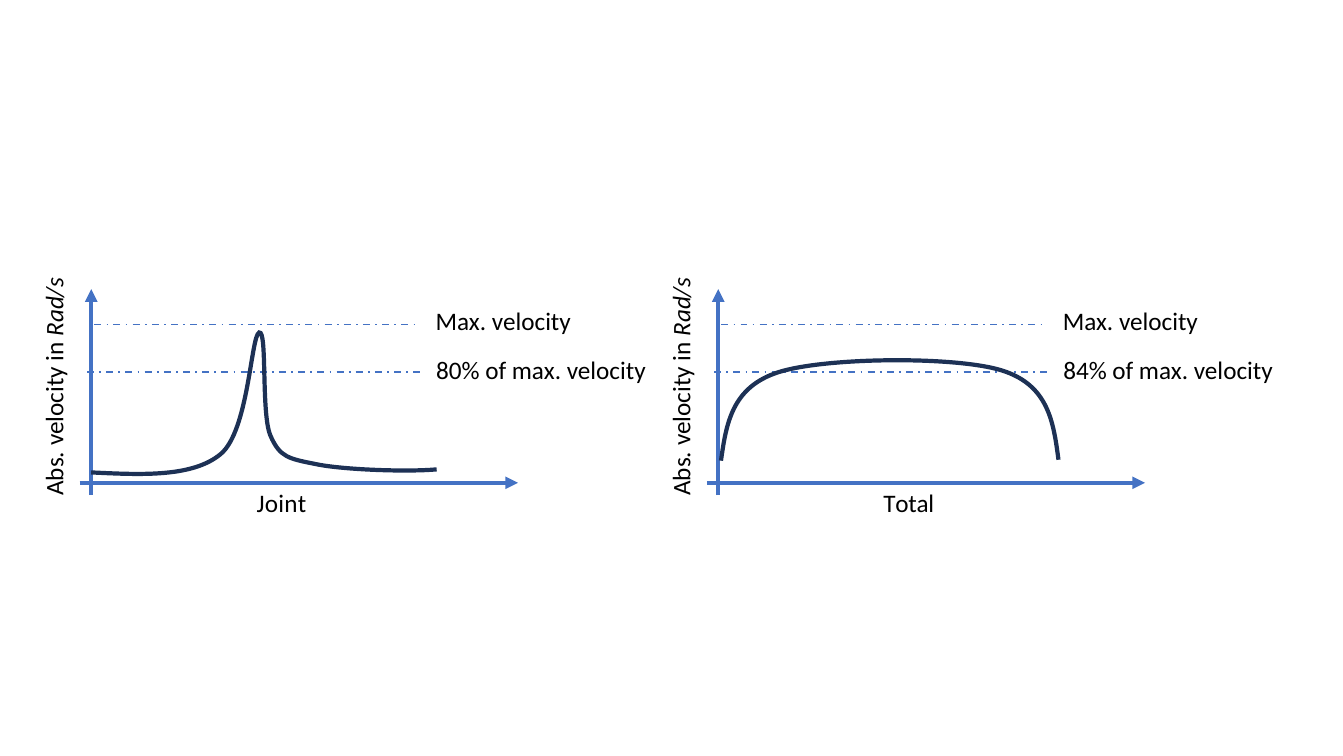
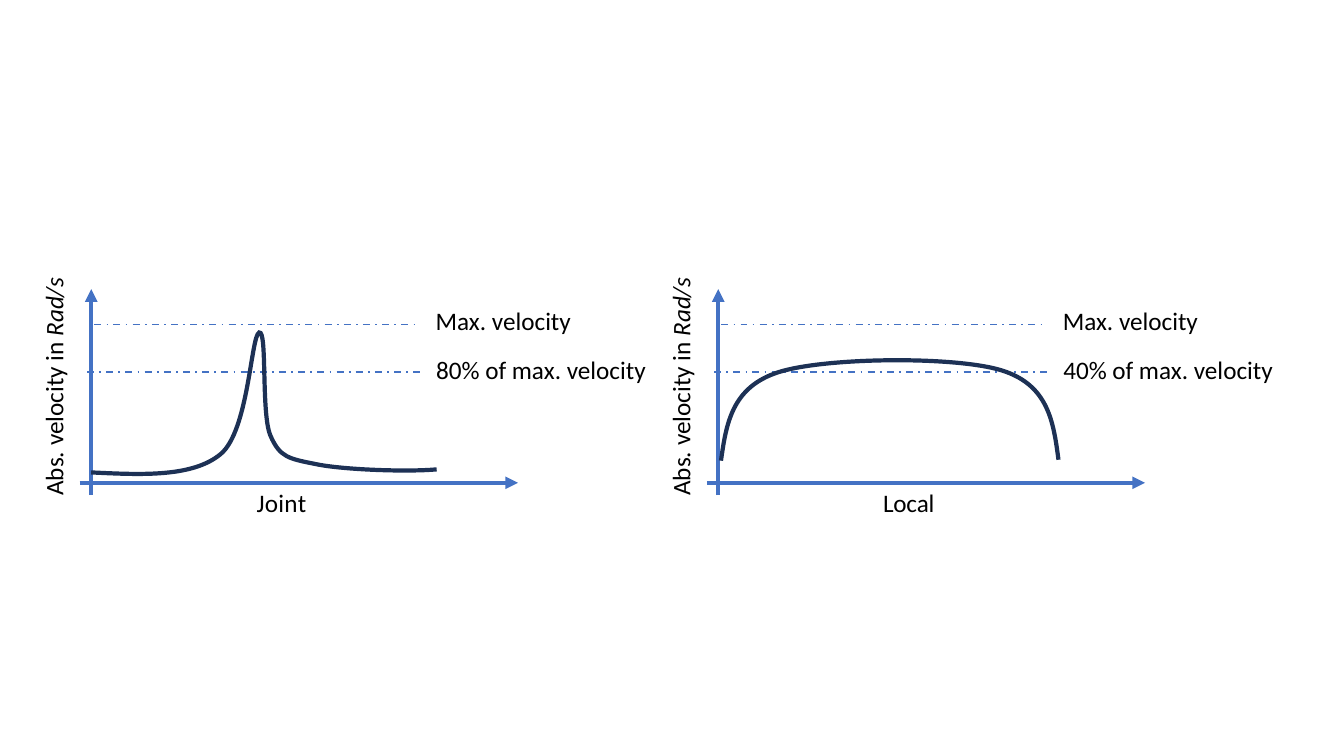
84%: 84% -> 40%
Total: Total -> Local
